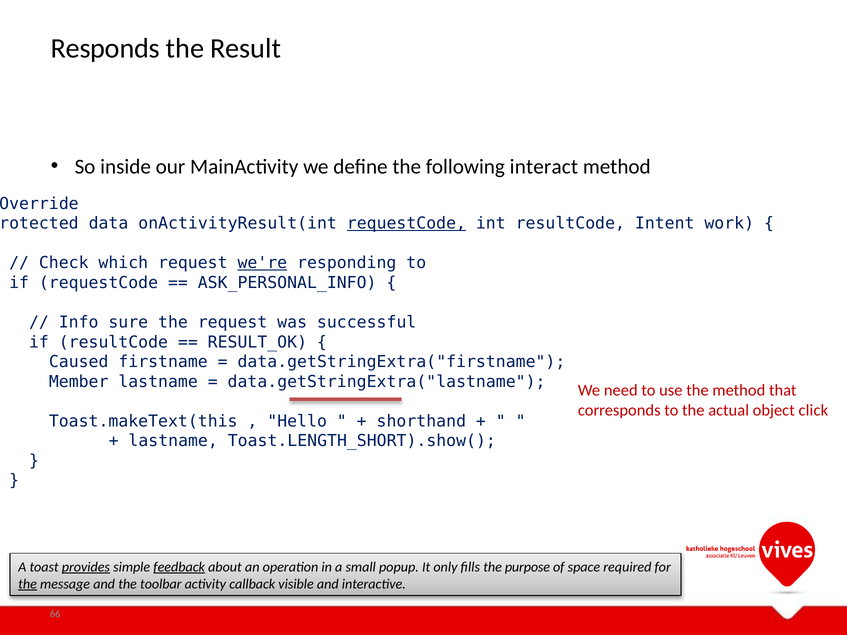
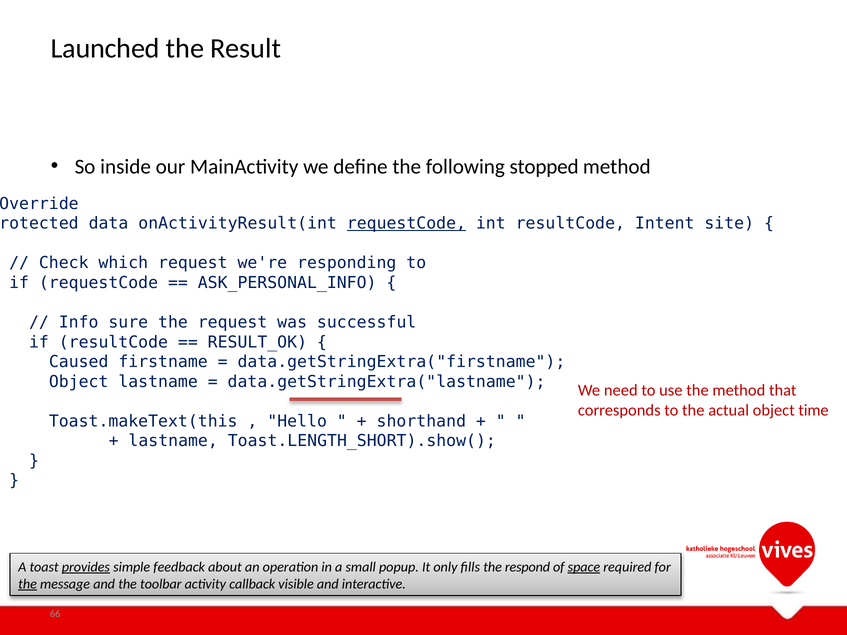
Responds: Responds -> Launched
interact: interact -> stopped
work: work -> site
we're underline: present -> none
Member at (79, 382): Member -> Object
click: click -> time
feedback underline: present -> none
purpose: purpose -> respond
space underline: none -> present
